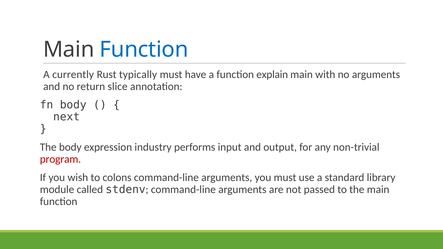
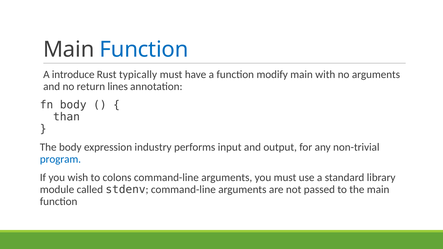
currently: currently -> introduce
explain: explain -> modify
slice: slice -> lines
next: next -> than
program colour: red -> blue
